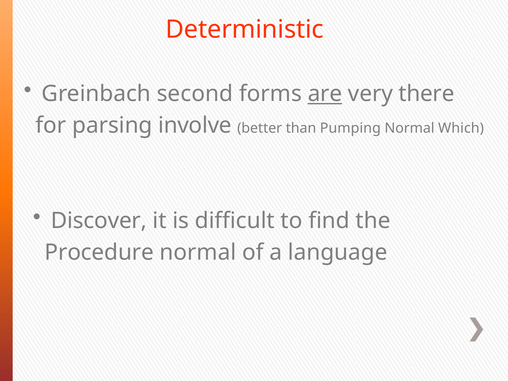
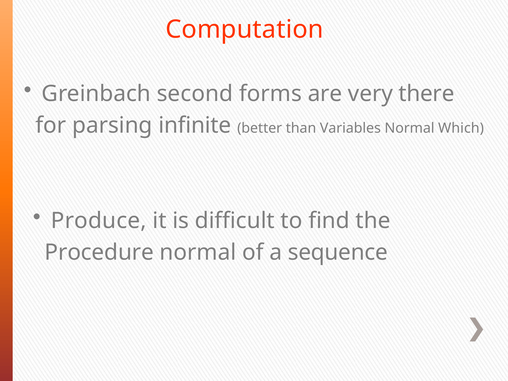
Deterministic: Deterministic -> Computation
are underline: present -> none
involve: involve -> infinite
Pumping: Pumping -> Variables
Discover: Discover -> Produce
language: language -> sequence
